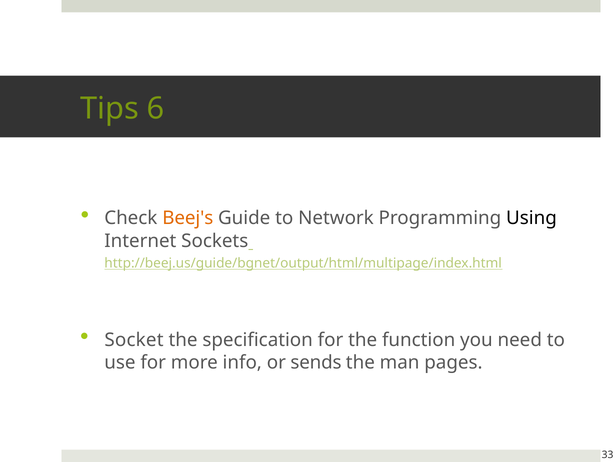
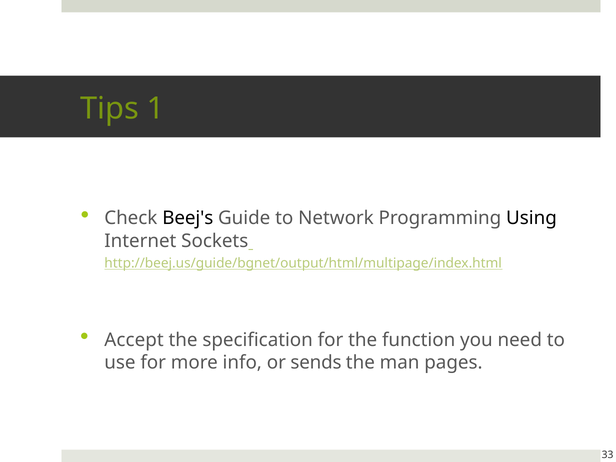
6: 6 -> 1
Beej's colour: orange -> black
Socket: Socket -> Accept
